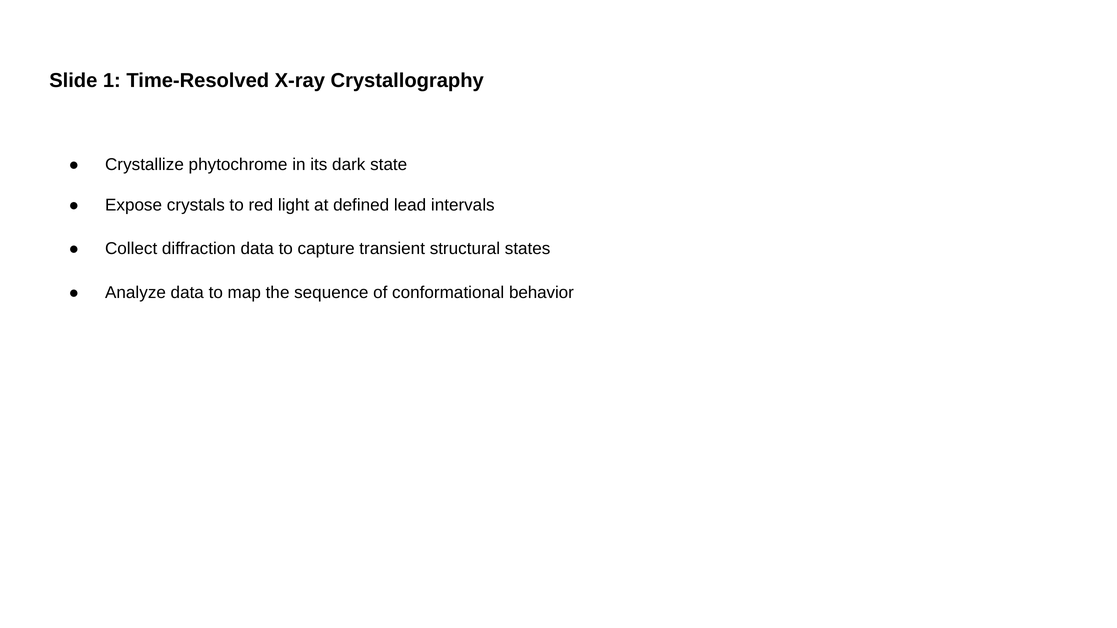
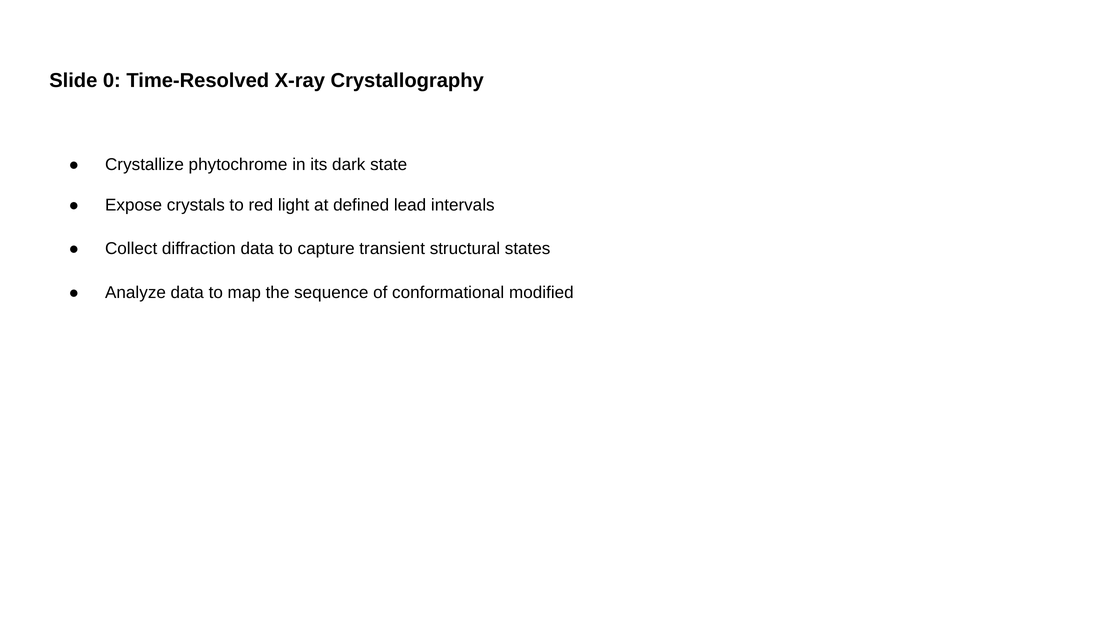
1: 1 -> 0
behavior: behavior -> modified
